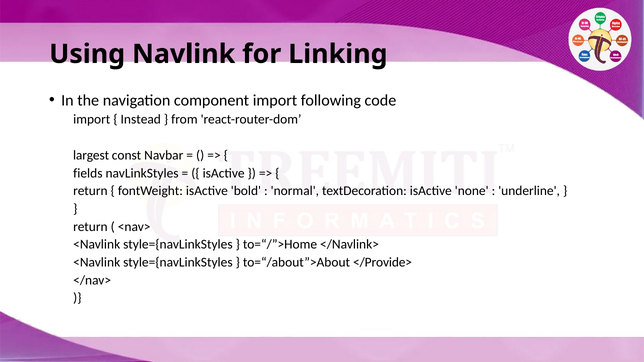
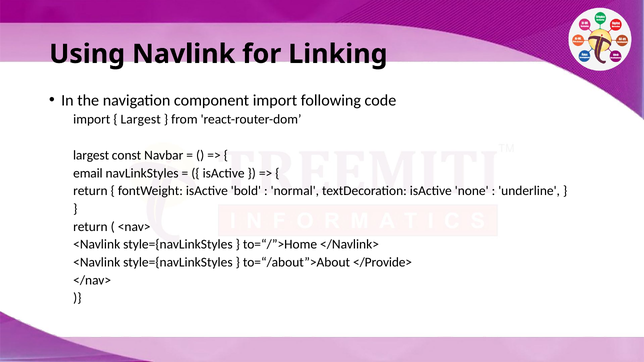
Instead at (141, 120): Instead -> Largest
fields: fields -> email
